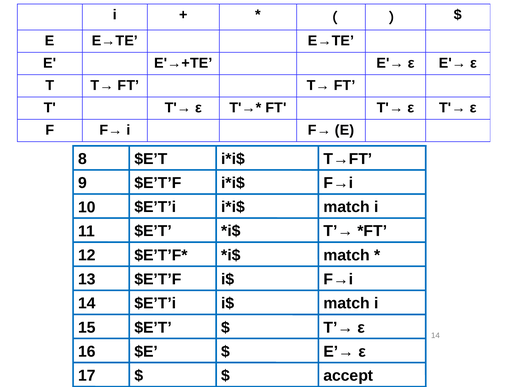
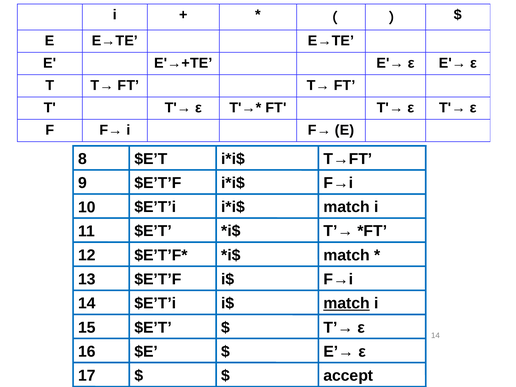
match at (347, 303) underline: none -> present
